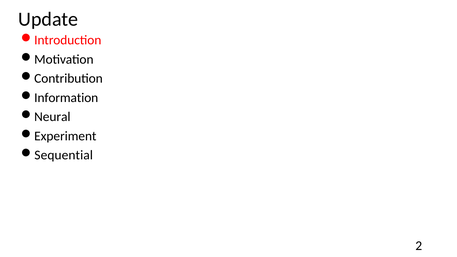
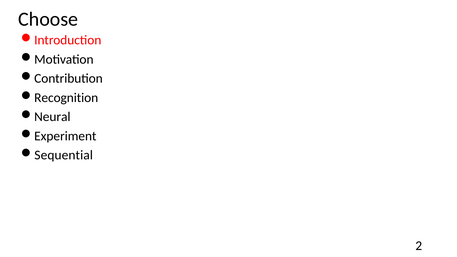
Update: Update -> Choose
Information: Information -> Recognition
